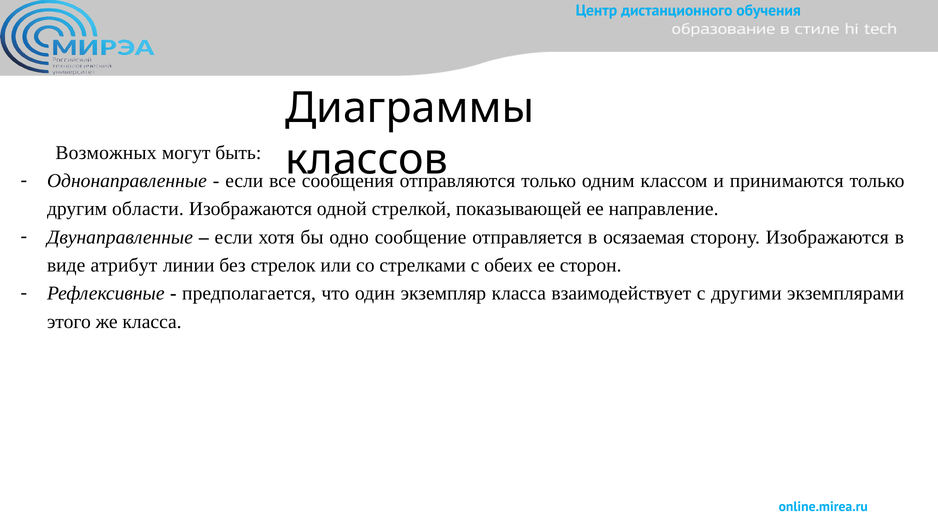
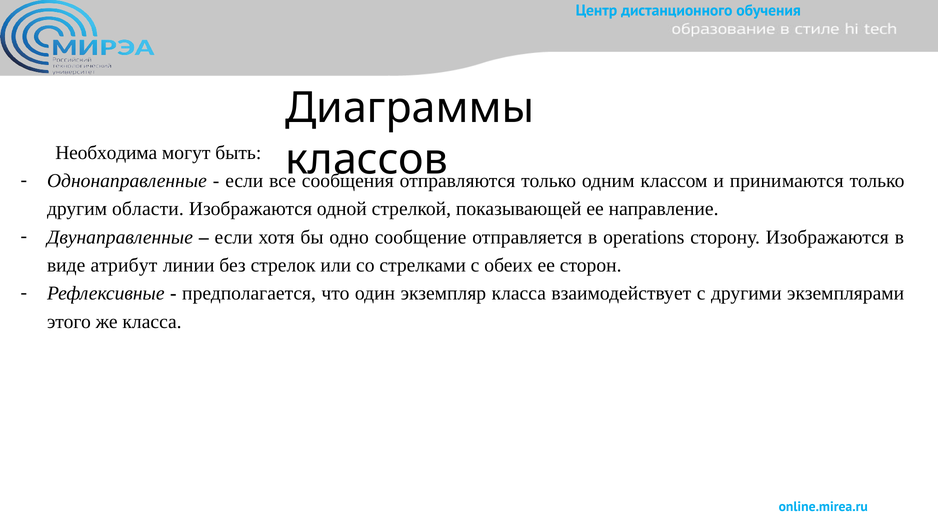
Возможных: Возможных -> Необходима
осязаемая: осязаемая -> operations
